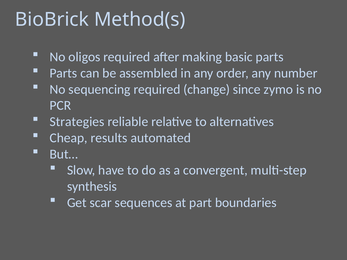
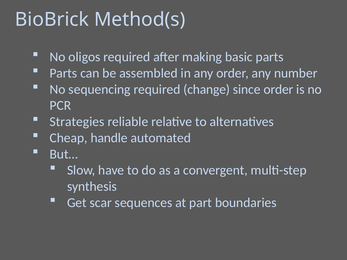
since zymo: zymo -> order
results: results -> handle
